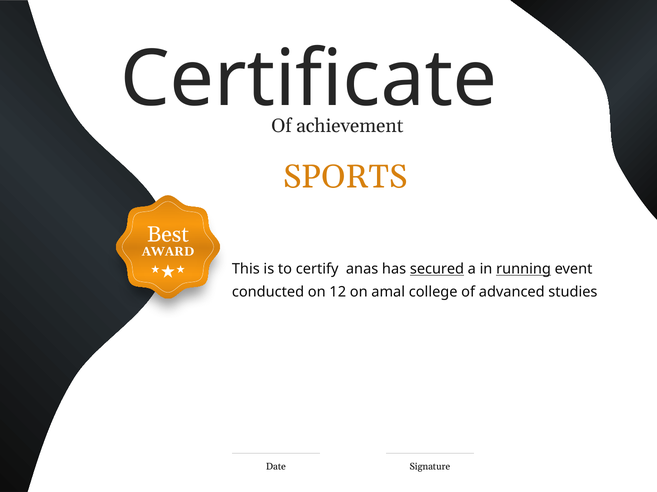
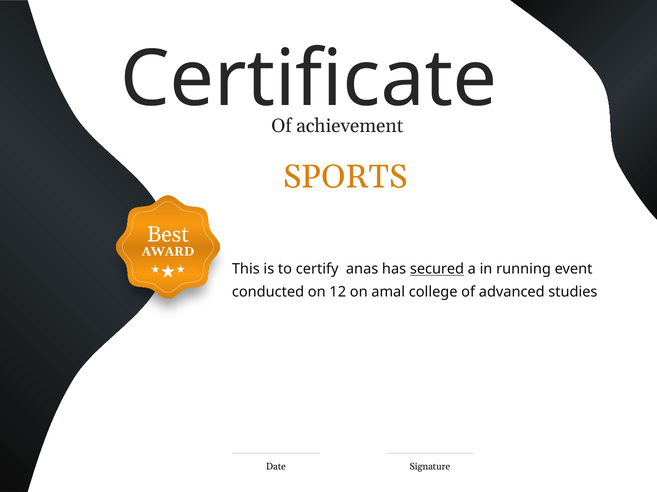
running underline: present -> none
